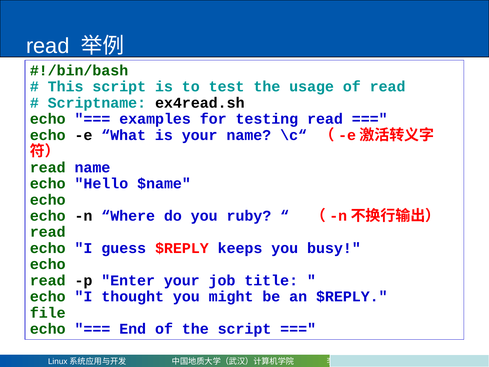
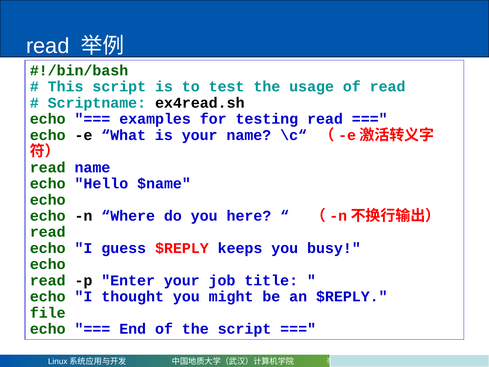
ruby: ruby -> here
